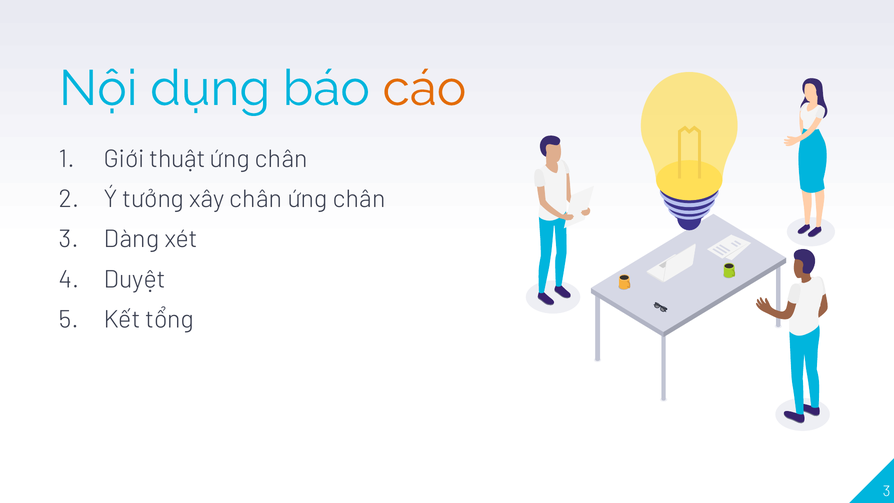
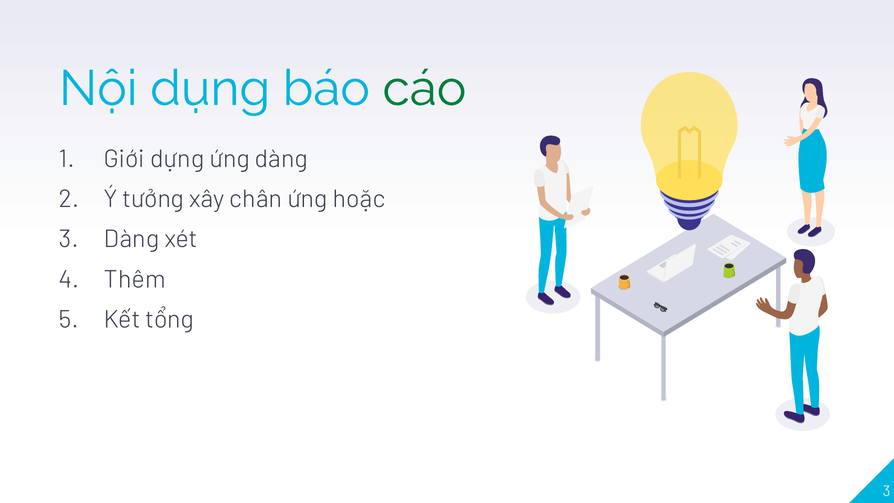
cáo colour: orange -> green
thuật: thuật -> dựng
chân at (281, 159): chân -> dàng
chân at (359, 199): chân -> hoặc
Duyệt: Duyệt -> Thêm
